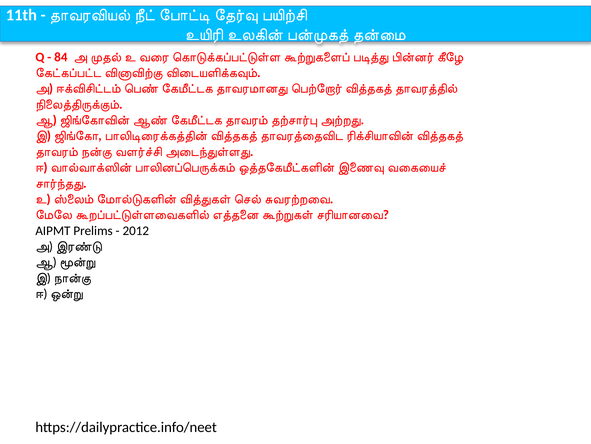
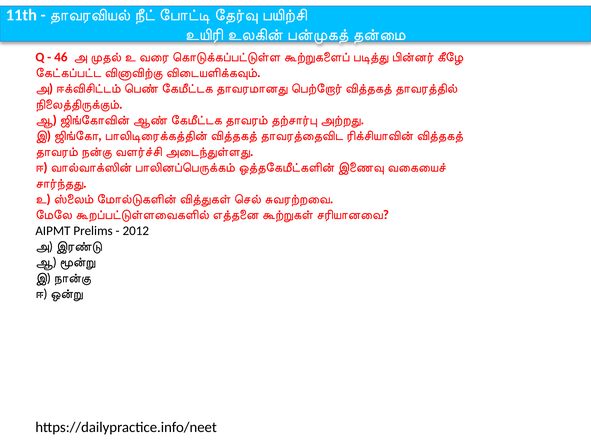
84: 84 -> 46
